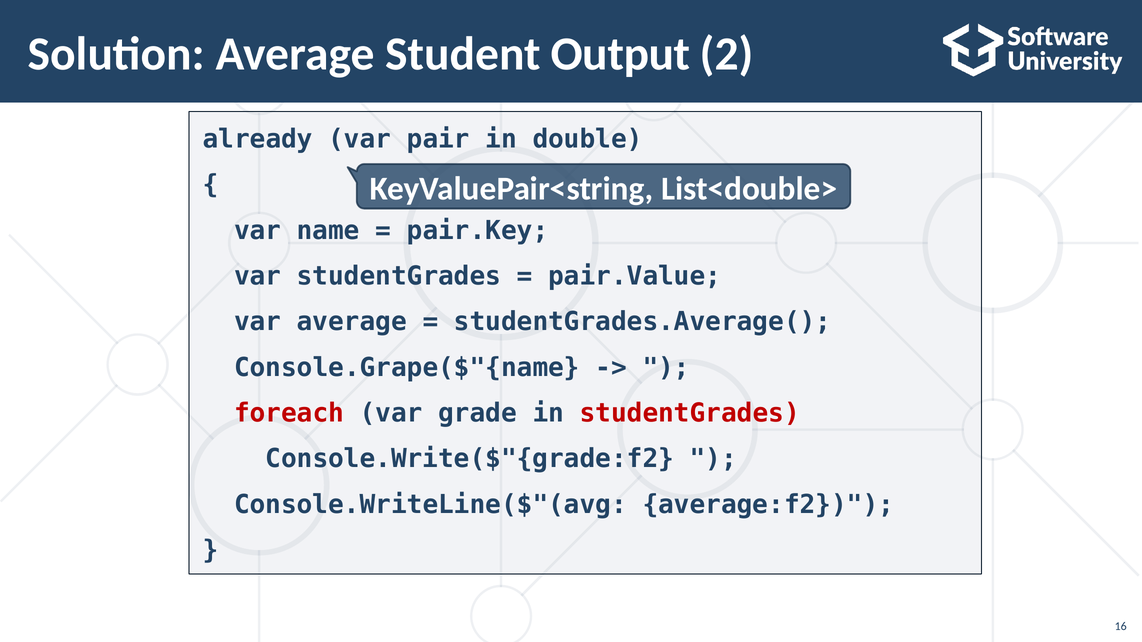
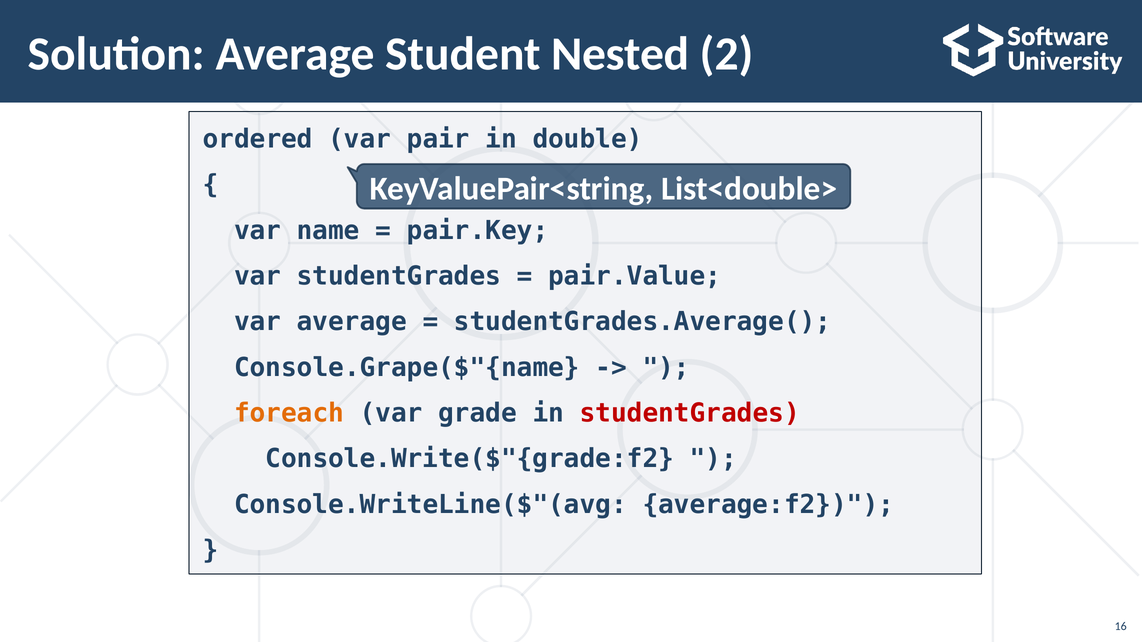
Output: Output -> Nested
already: already -> ordered
foreach colour: red -> orange
